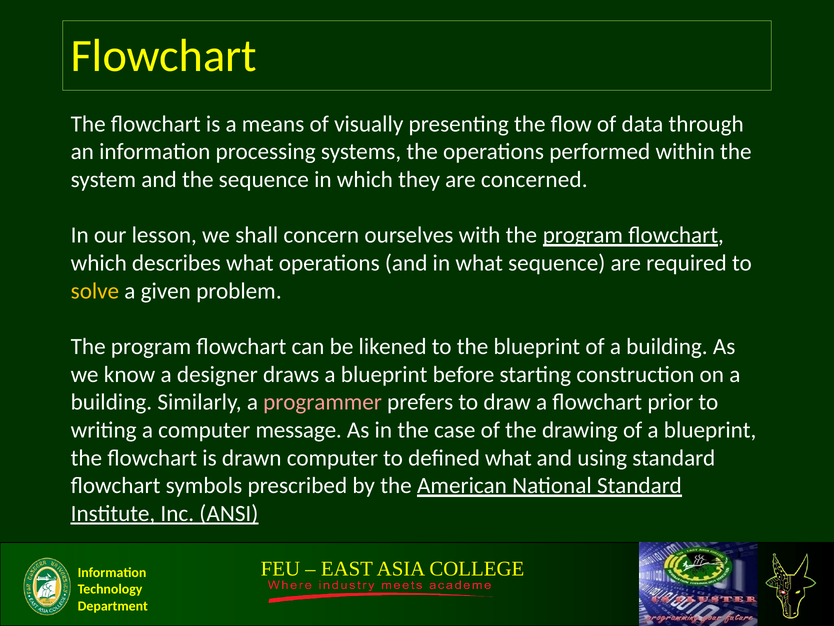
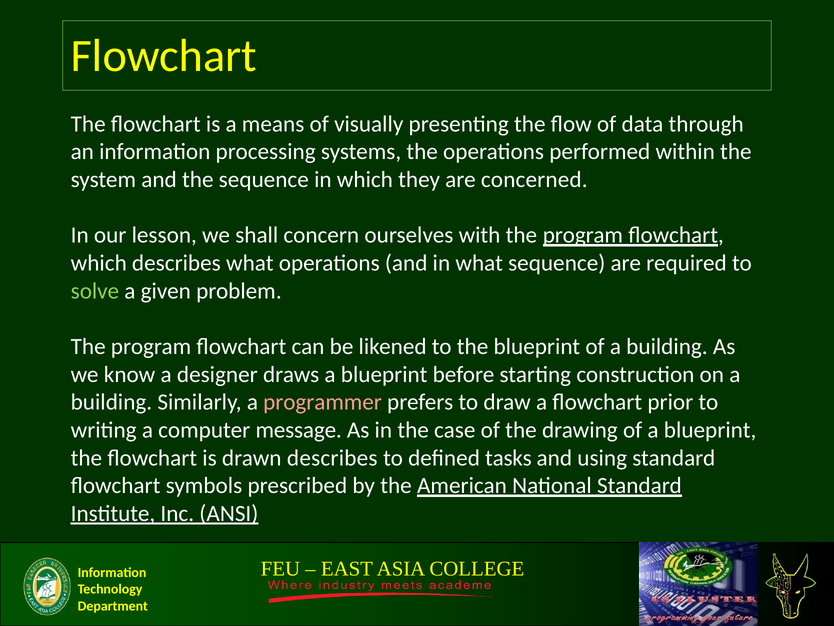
solve colour: yellow -> light green
drawn computer: computer -> describes
defined what: what -> tasks
